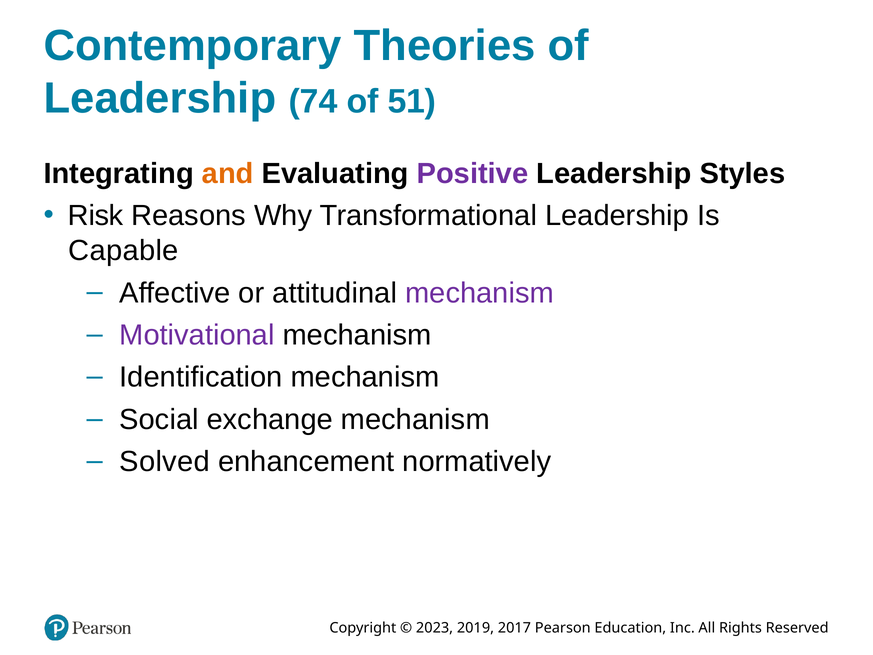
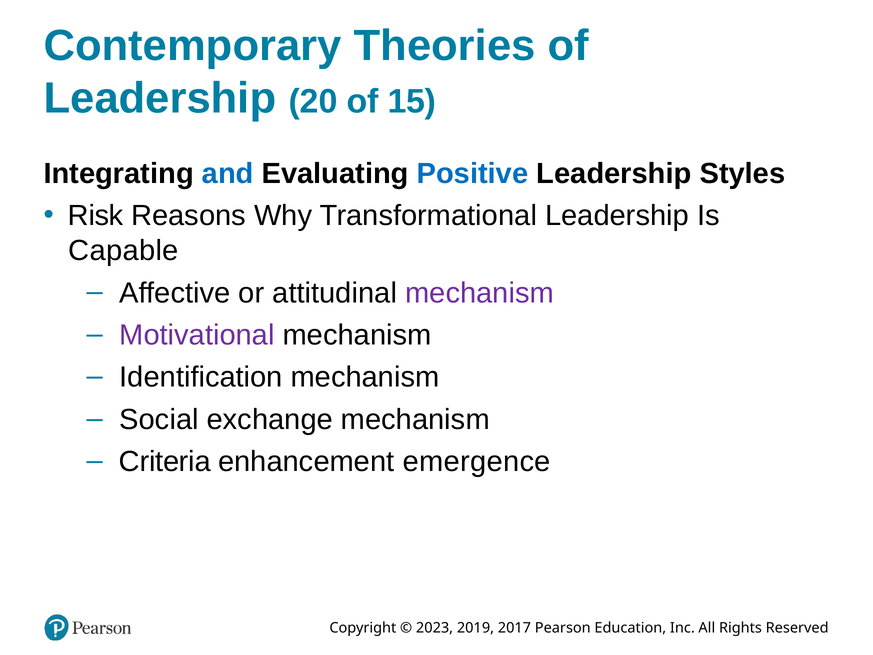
74: 74 -> 20
51: 51 -> 15
and colour: orange -> blue
Positive colour: purple -> blue
Solved: Solved -> Criteria
normatively: normatively -> emergence
